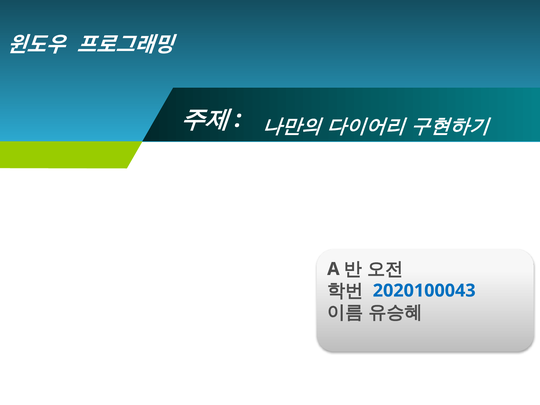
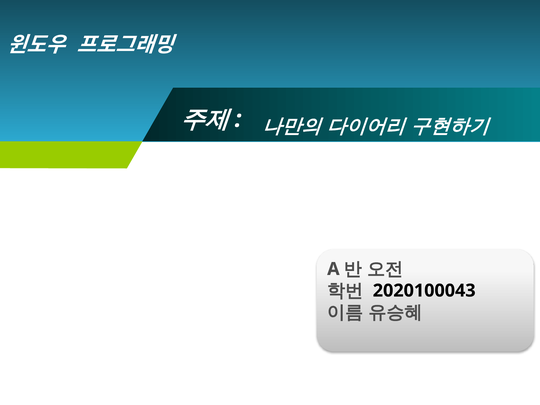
2020100043 colour: blue -> black
